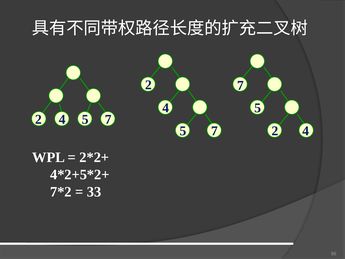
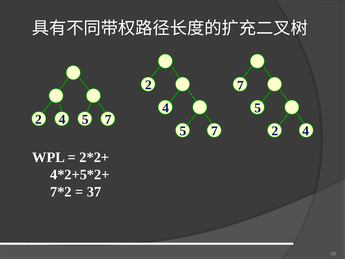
33: 33 -> 37
